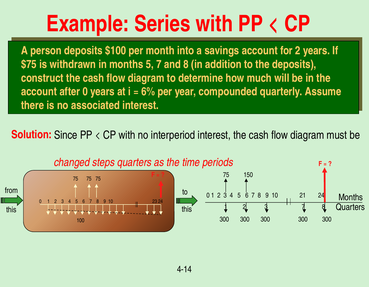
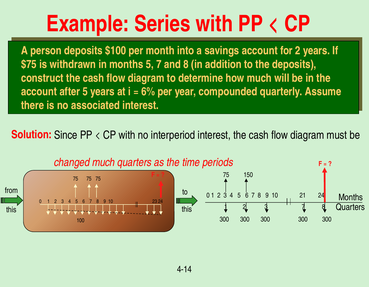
after 0: 0 -> 5
changed steps: steps -> much
